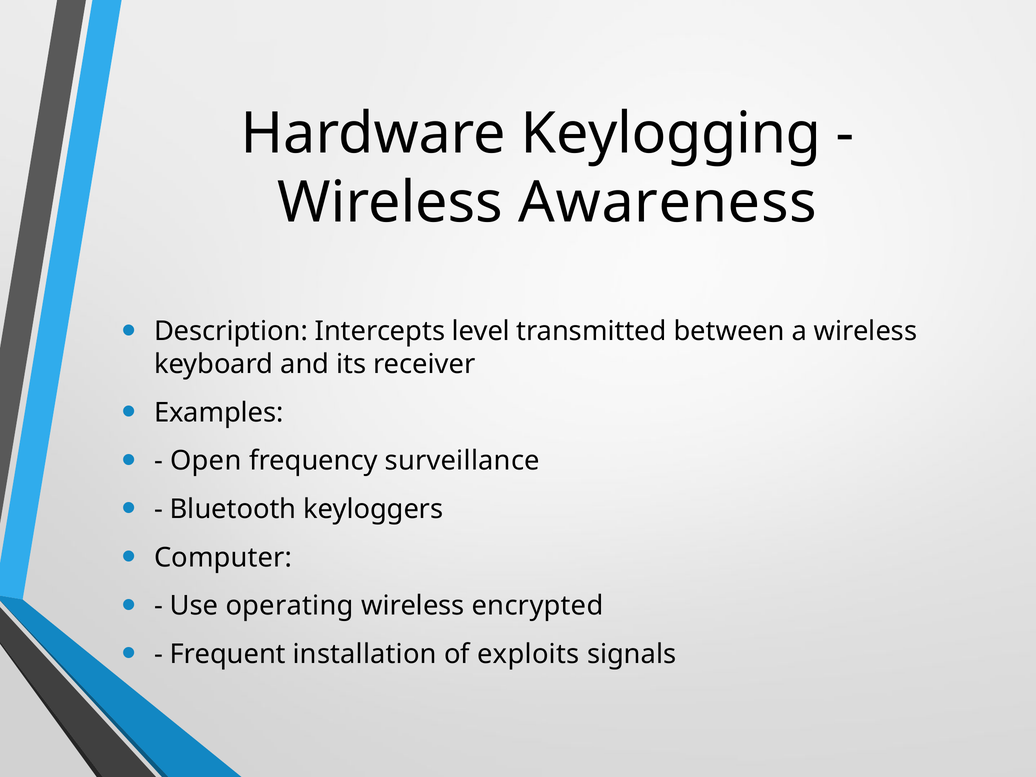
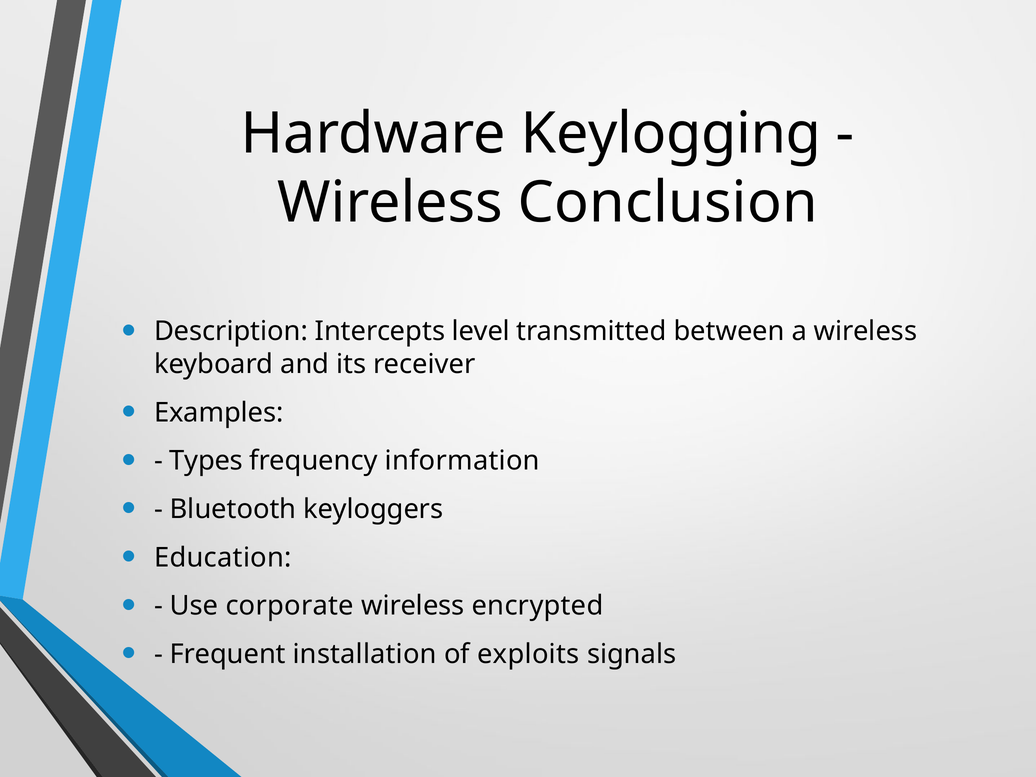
Awareness: Awareness -> Conclusion
Open: Open -> Types
surveillance: surveillance -> information
Computer: Computer -> Education
operating: operating -> corporate
